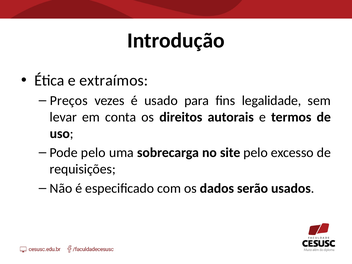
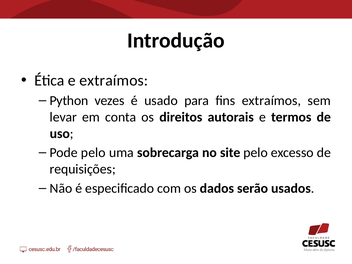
Preços: Preços -> Python
fins legalidade: legalidade -> extraímos
